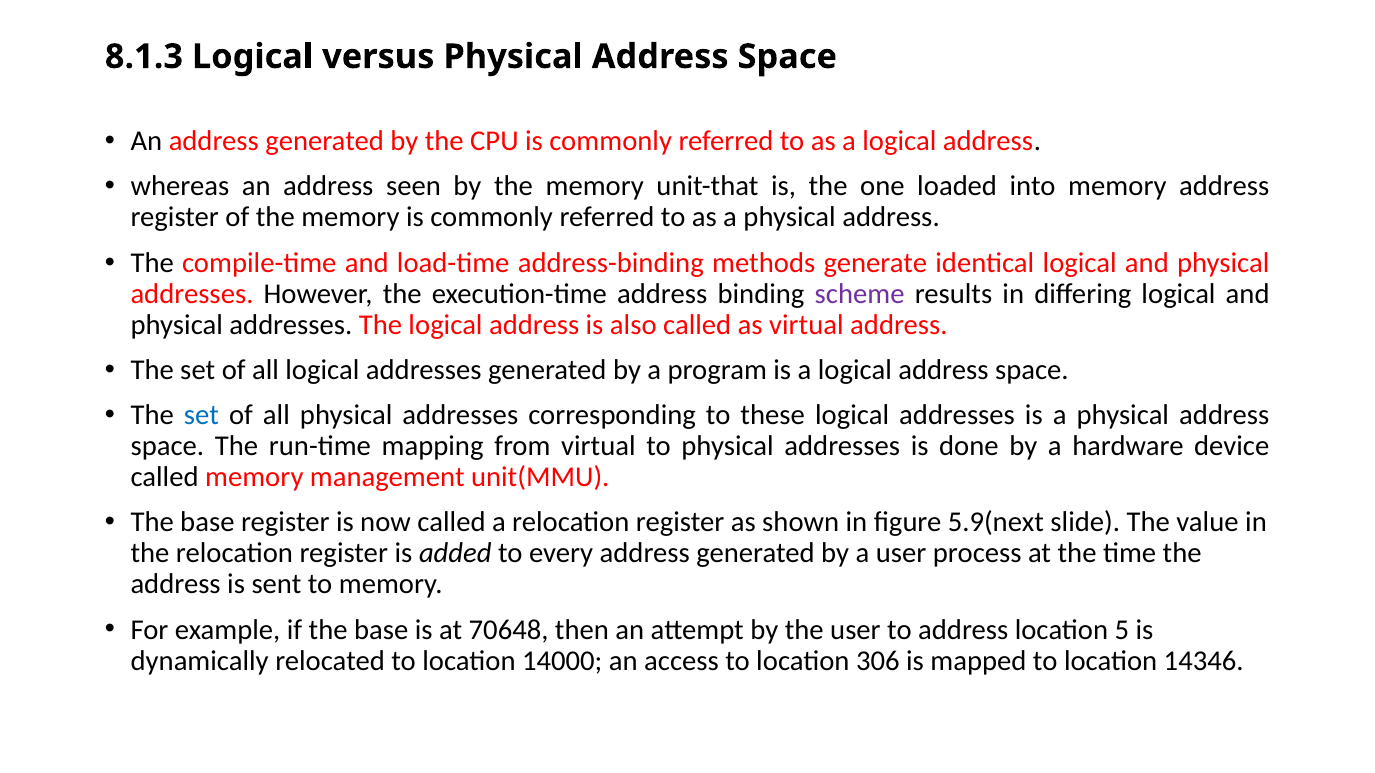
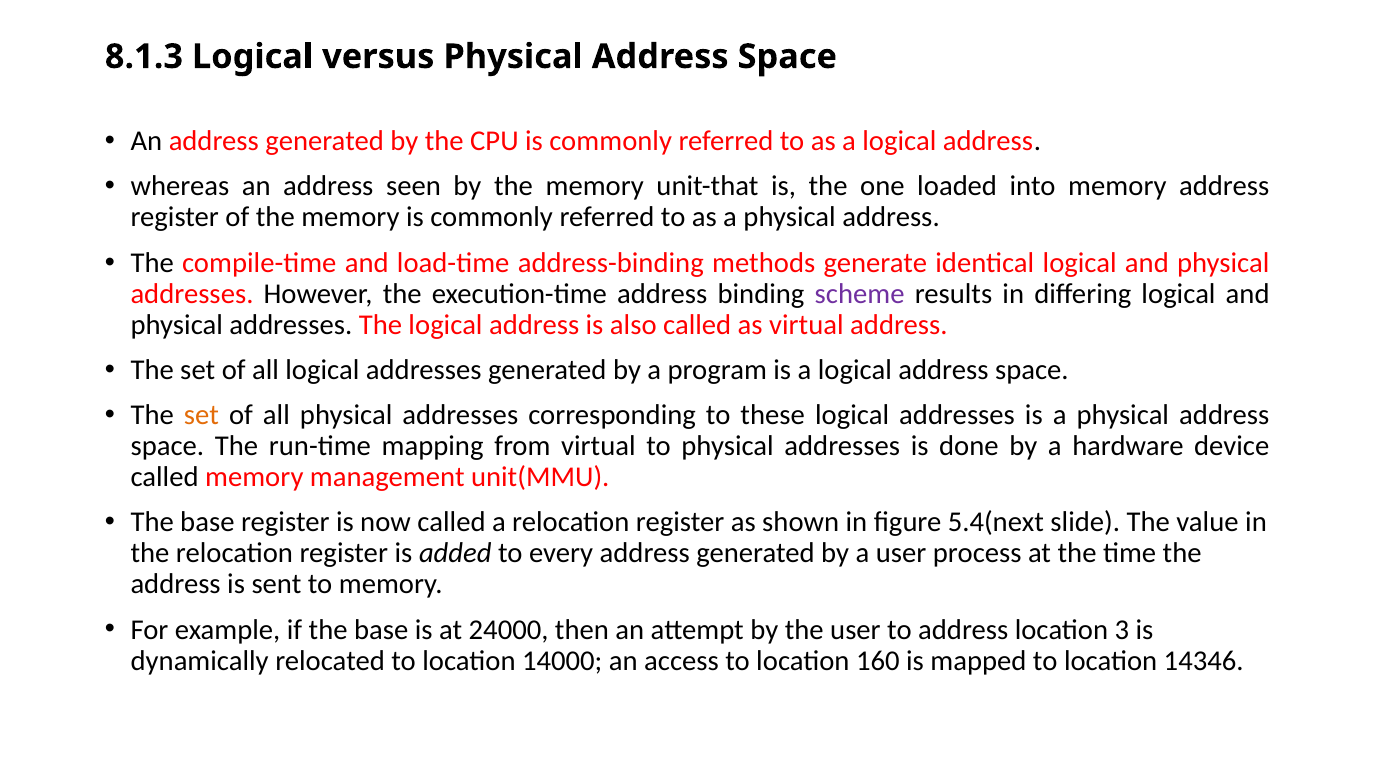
set at (201, 416) colour: blue -> orange
5.9(next: 5.9(next -> 5.4(next
70648: 70648 -> 24000
5: 5 -> 3
306: 306 -> 160
